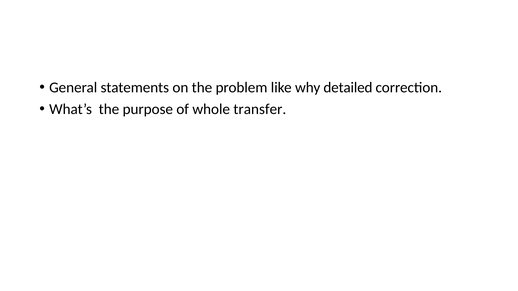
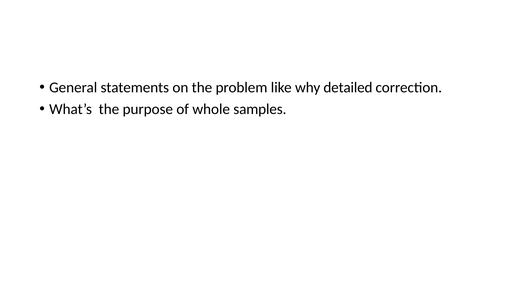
transfer: transfer -> samples
